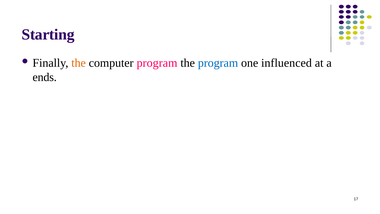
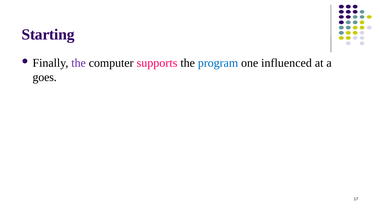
the at (79, 63) colour: orange -> purple
computer program: program -> supports
ends: ends -> goes
